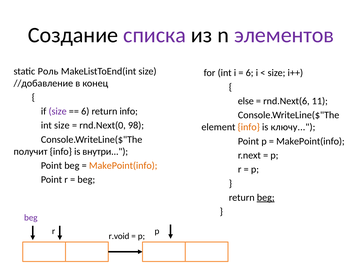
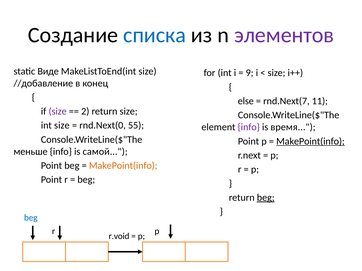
списка colour: purple -> blue
Роль: Роль -> Виде
6 at (250, 73): 6 -> 9
rnd.Next(6: rnd.Next(6 -> rnd.Next(7
6 at (85, 112): 6 -> 2
return info: info -> size
98: 98 -> 55
info at (249, 127) colour: orange -> purple
ключу: ключу -> время
MakePoint(info at (310, 142) underline: none -> present
получит: получит -> меньше
внутри: внутри -> самой
beg at (31, 218) colour: purple -> blue
